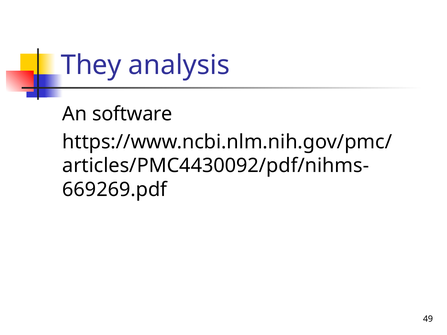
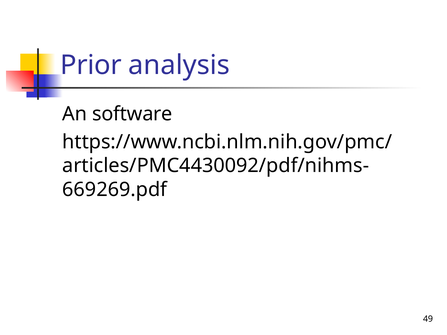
They: They -> Prior
